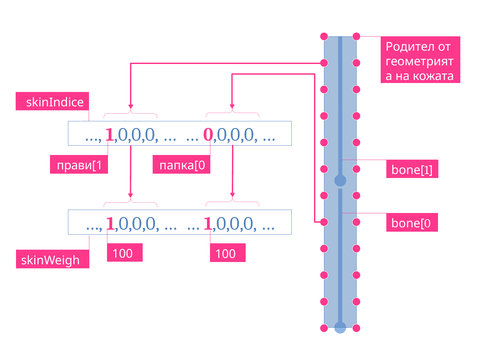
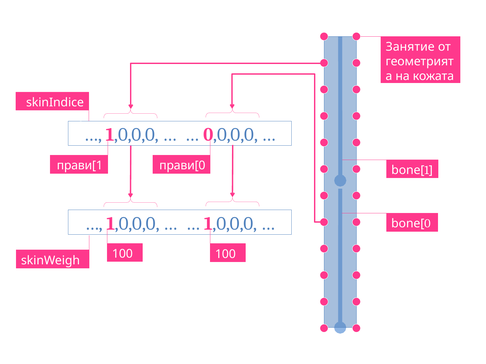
Родител: Родител -> Занятие
папка[0: папка[0 -> прави[0
